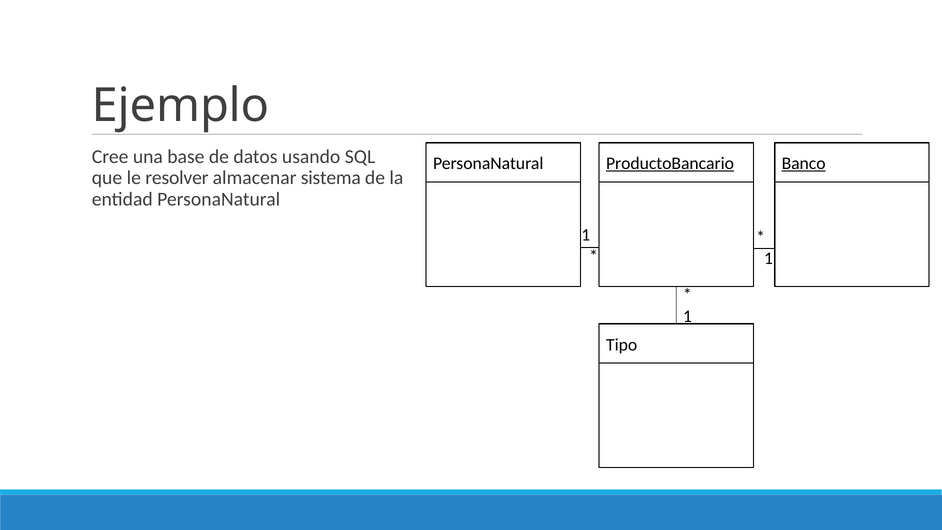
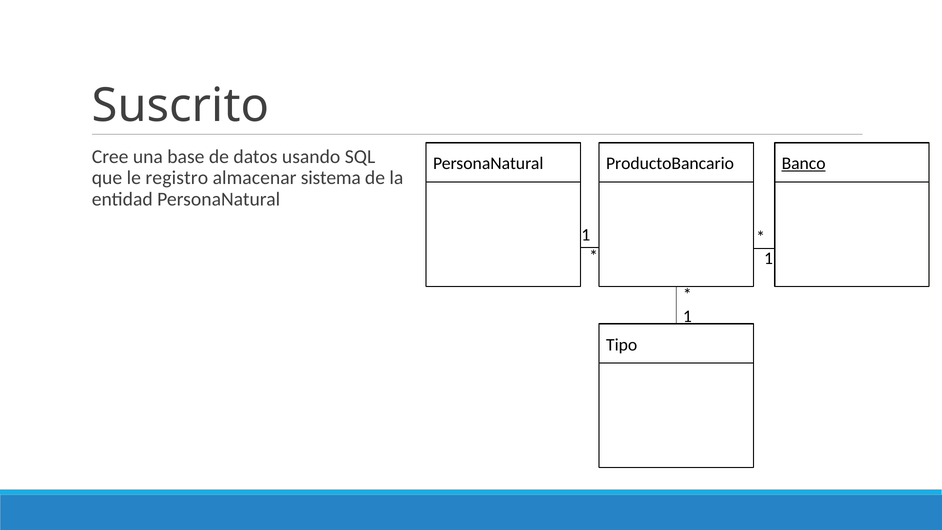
Ejemplo: Ejemplo -> Suscrito
ProductoBancario underline: present -> none
resolver: resolver -> registro
